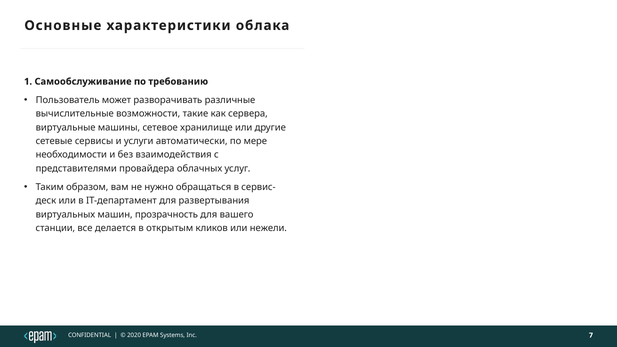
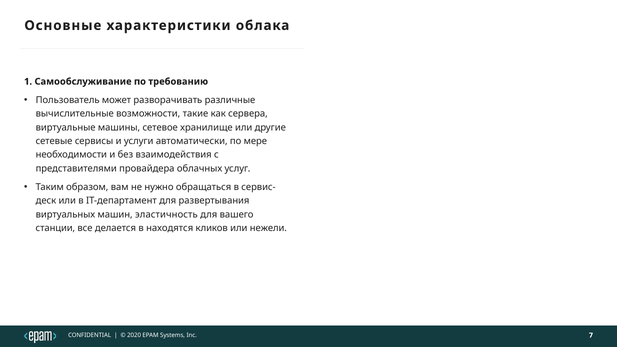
прозрачность: прозрачность -> эластичность
открытым: открытым -> находятся
